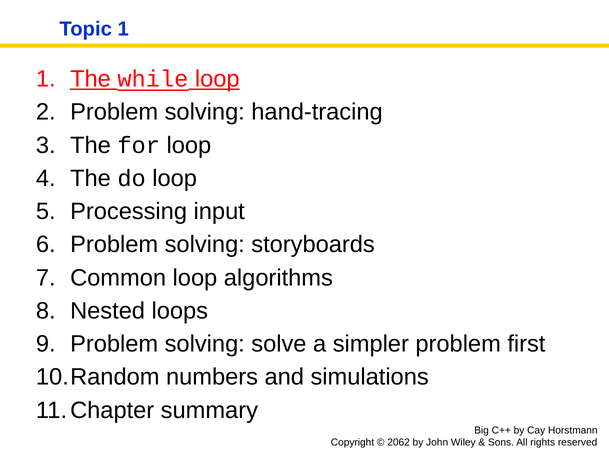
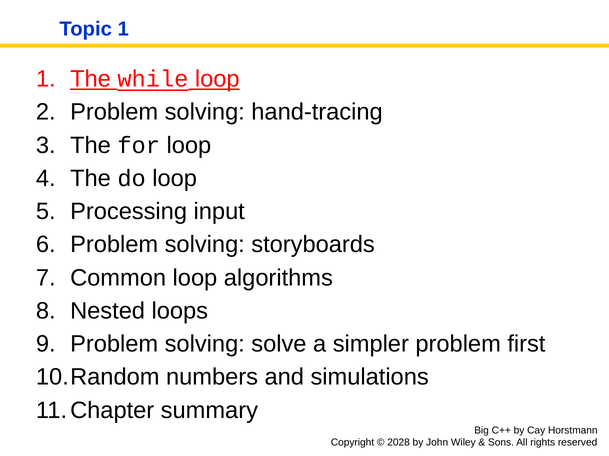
2062: 2062 -> 2028
